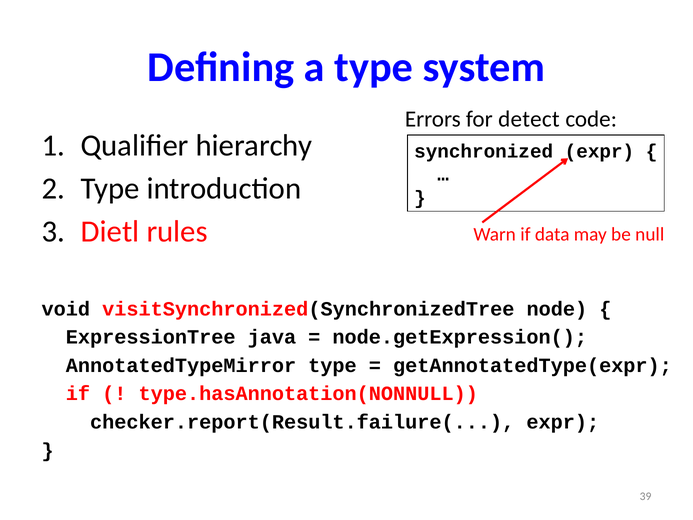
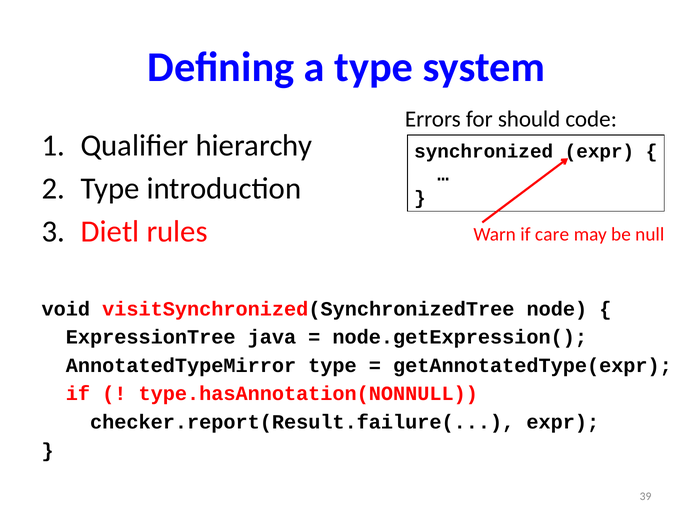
detect: detect -> should
data: data -> care
